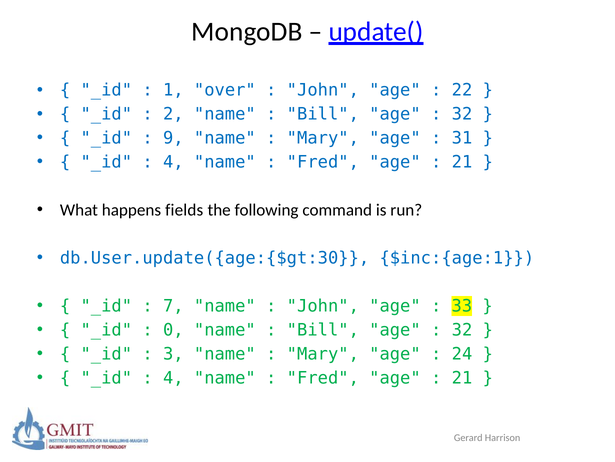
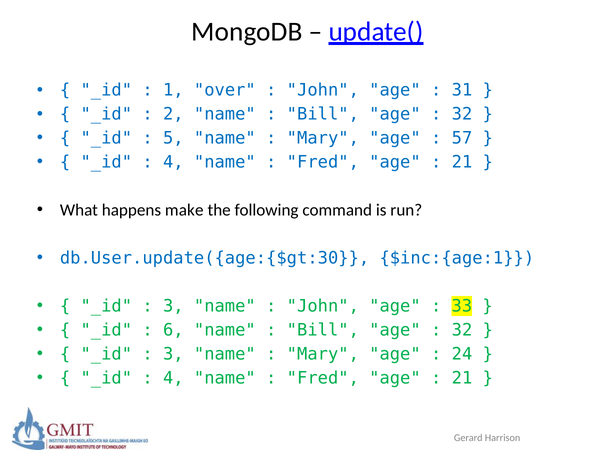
22: 22 -> 31
9: 9 -> 5
31: 31 -> 57
fields: fields -> make
7 at (173, 306): 7 -> 3
0: 0 -> 6
